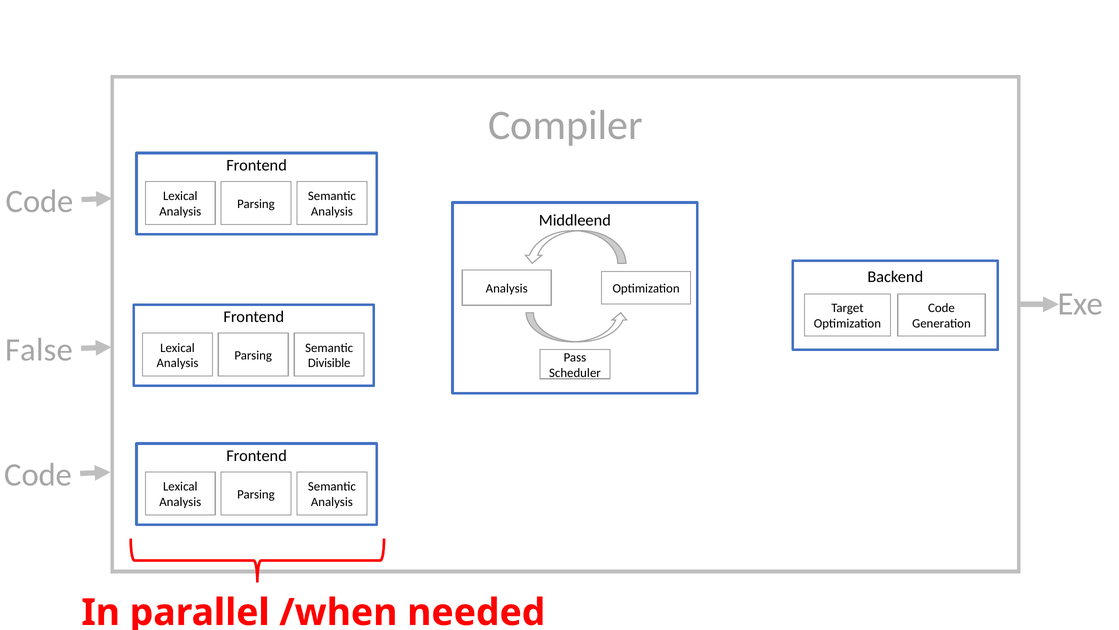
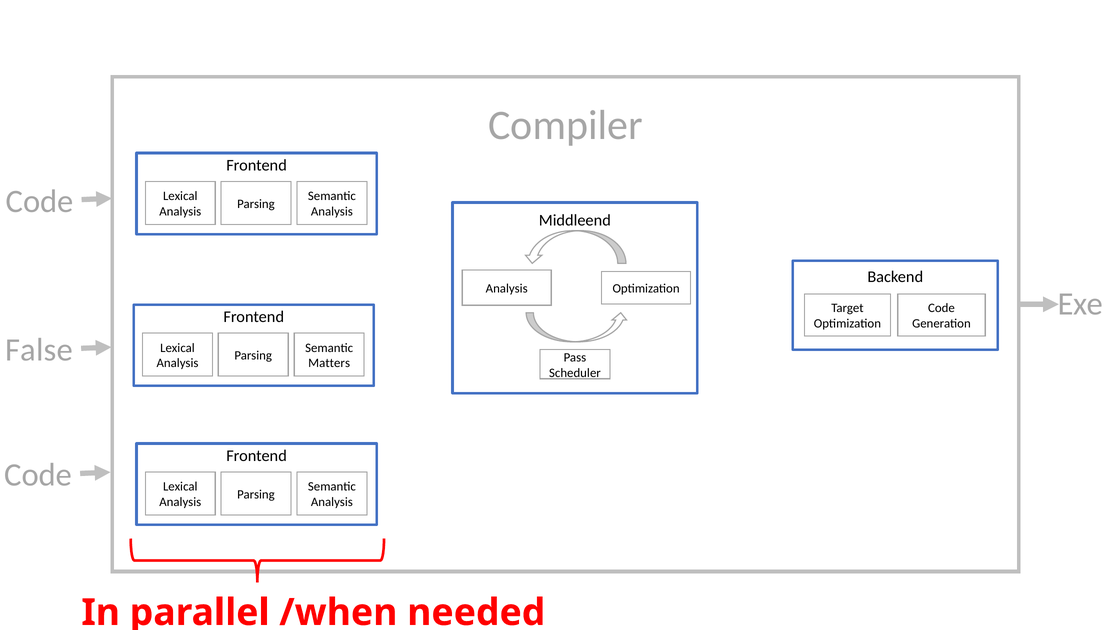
Divisible: Divisible -> Matters
